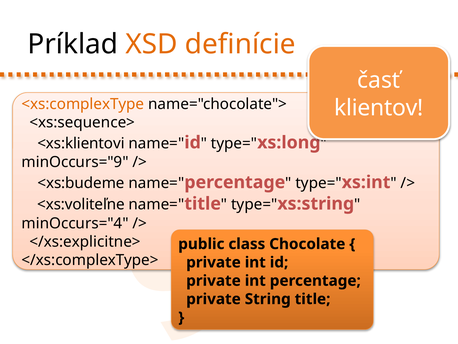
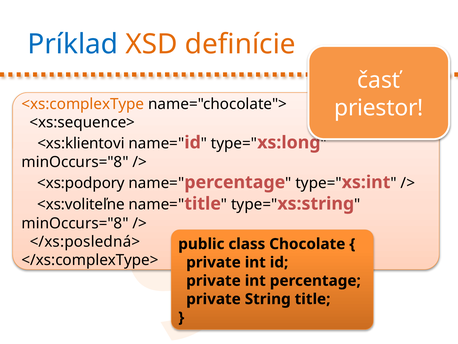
Príklad colour: black -> blue
klientov: klientov -> priestor
minOccurs="9 at (75, 162): minOccurs="9 -> minOccurs="8
<xs:budeme: <xs:budeme -> <xs:podpory
minOccurs="4 at (75, 223): minOccurs="4 -> minOccurs="8
</xs:explicitne>: </xs:explicitne> -> </xs:posledná>
